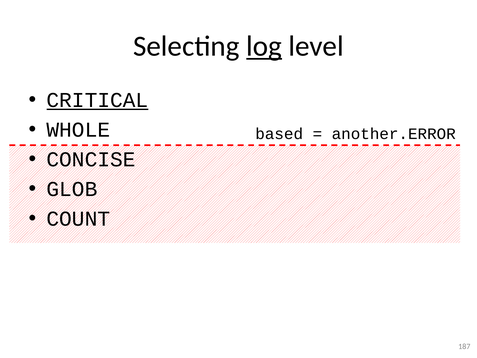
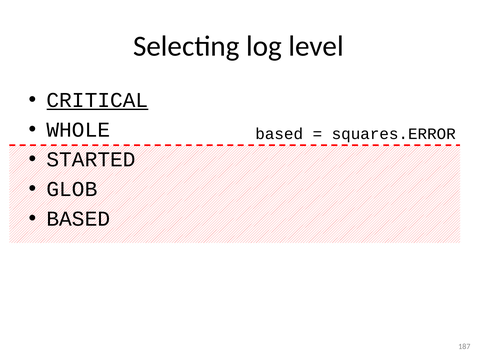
log underline: present -> none
another.ERROR: another.ERROR -> squares.ERROR
CONCISE: CONCISE -> STARTED
COUNT at (78, 219): COUNT -> BASED
